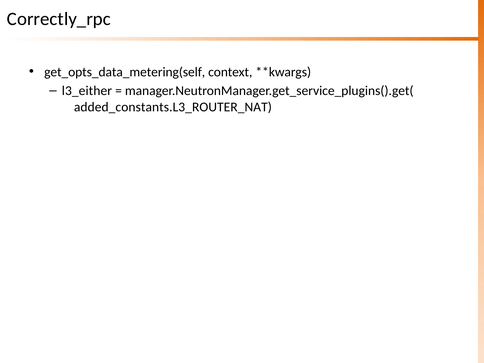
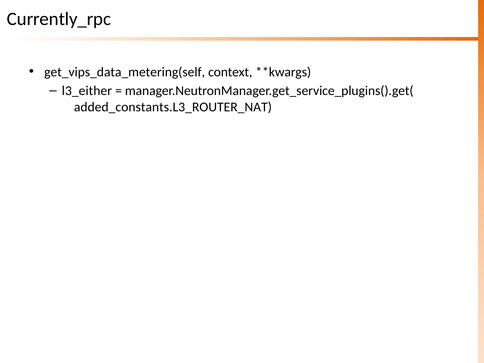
Correctly_rpc: Correctly_rpc -> Currently_rpc
get_opts_data_metering(self: get_opts_data_metering(self -> get_vips_data_metering(self
